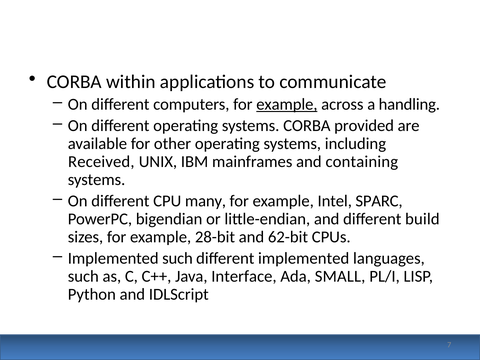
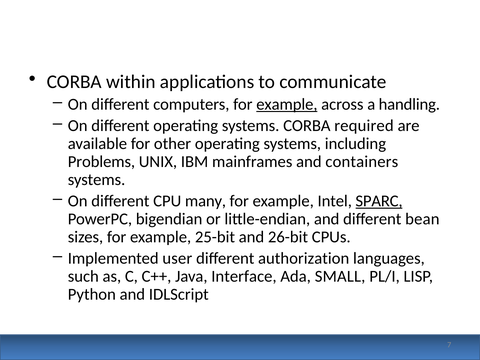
provided: provided -> required
Received: Received -> Problems
containing: containing -> containers
SPARC underline: none -> present
build: build -> bean
28-bit: 28-bit -> 25-bit
62-bit: 62-bit -> 26-bit
Implemented such: such -> user
different implemented: implemented -> authorization
